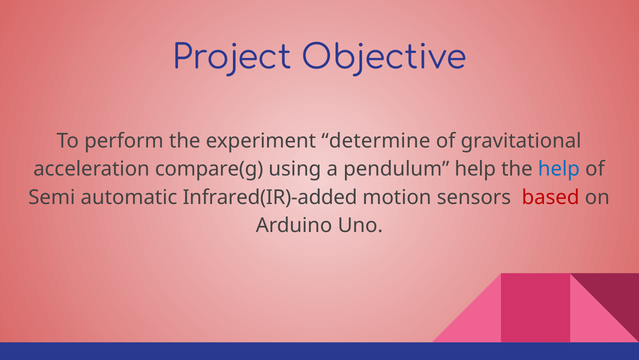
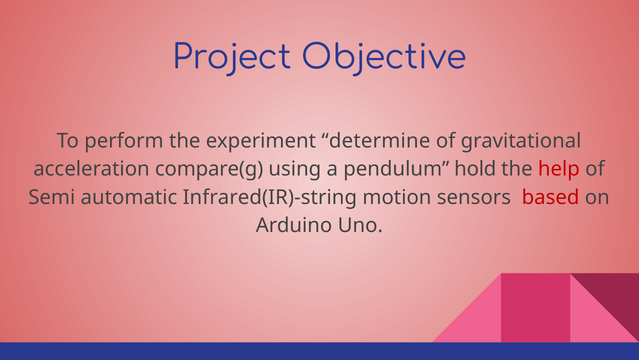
pendulum help: help -> hold
help at (559, 169) colour: blue -> red
Infrared(IR)-added: Infrared(IR)-added -> Infrared(IR)-string
